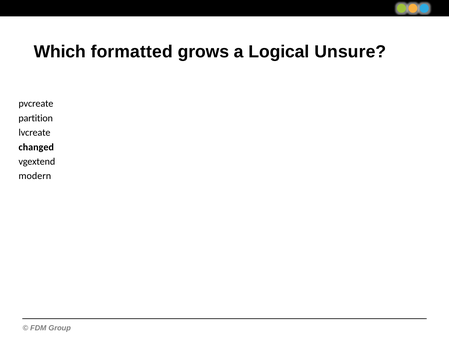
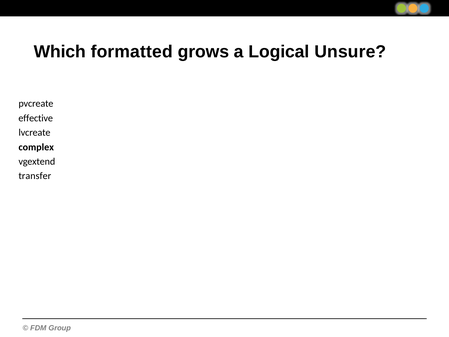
partition: partition -> effective
changed: changed -> complex
modern: modern -> transfer
